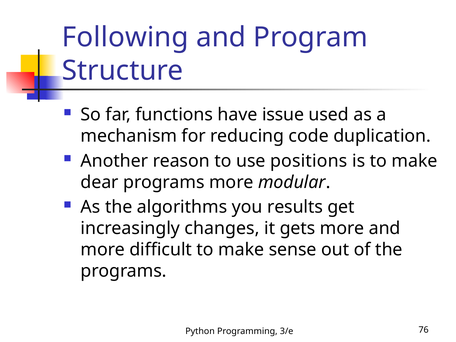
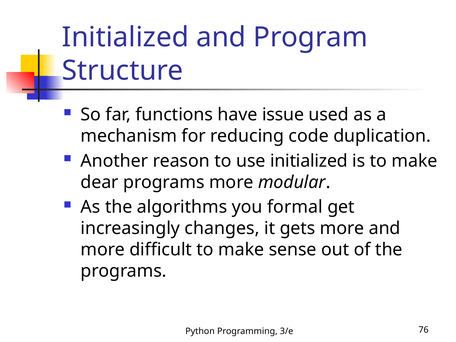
Following at (125, 37): Following -> Initialized
use positions: positions -> initialized
results: results -> formal
